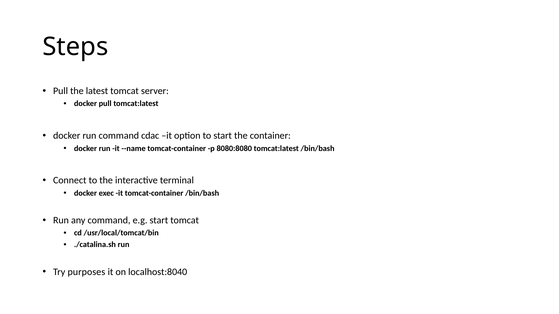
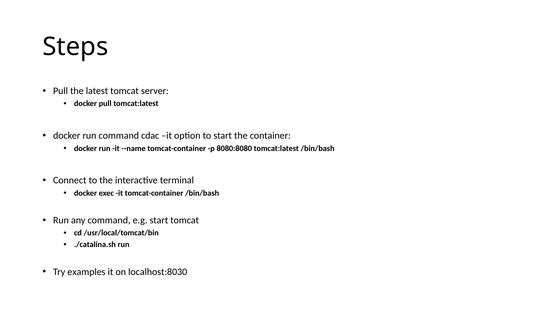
purposes: purposes -> examples
localhost:8040: localhost:8040 -> localhost:8030
